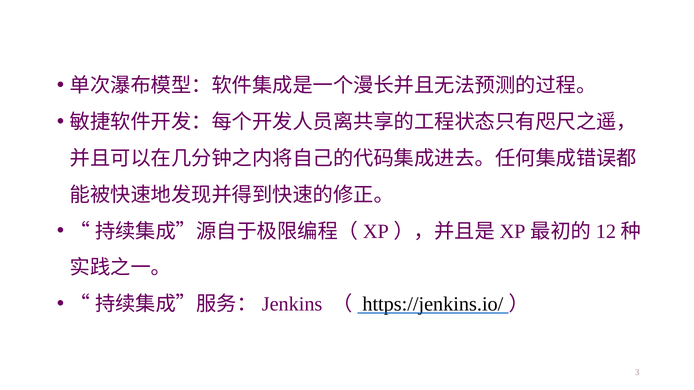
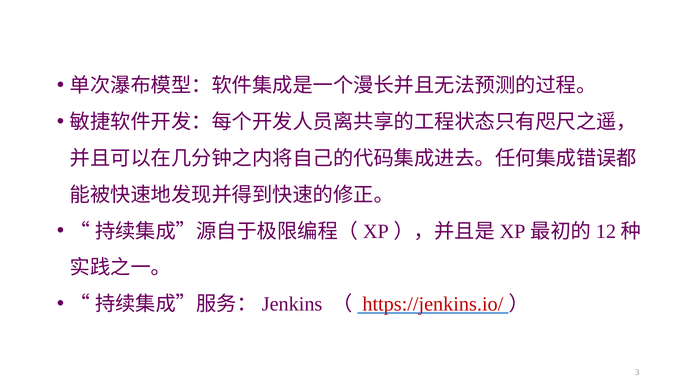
https://jenkins.io/ colour: black -> red
